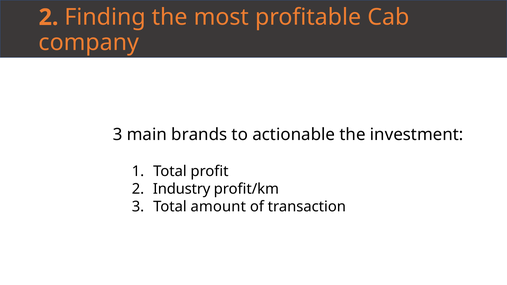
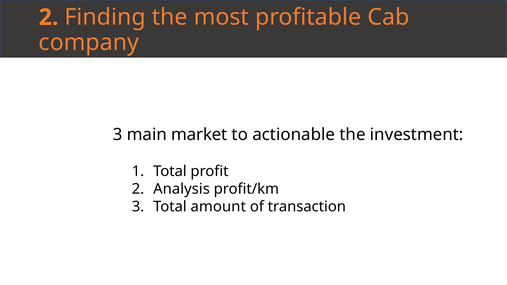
brands: brands -> market
2 Industry: Industry -> Analysis
